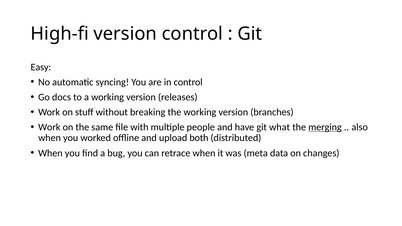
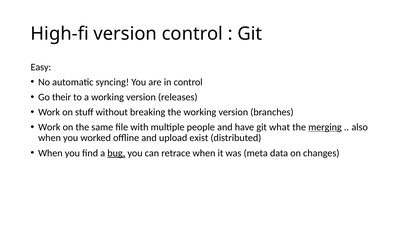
docs: docs -> their
both: both -> exist
bug underline: none -> present
